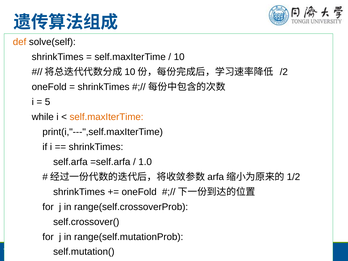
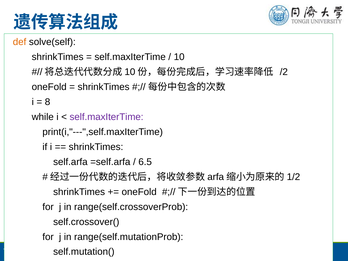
5: 5 -> 8
self.maxIterTime at (107, 117) colour: orange -> purple
1.0: 1.0 -> 6.5
